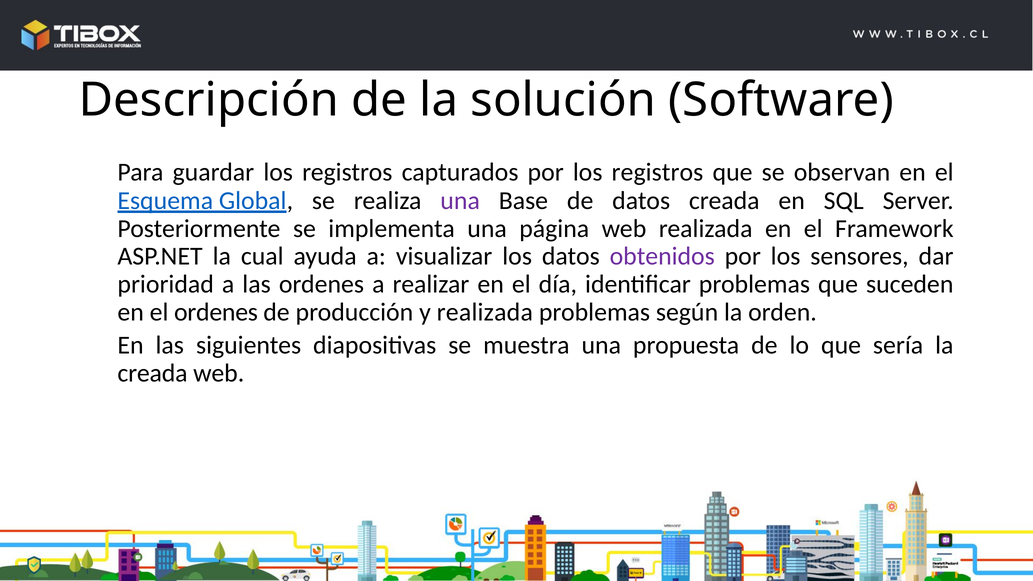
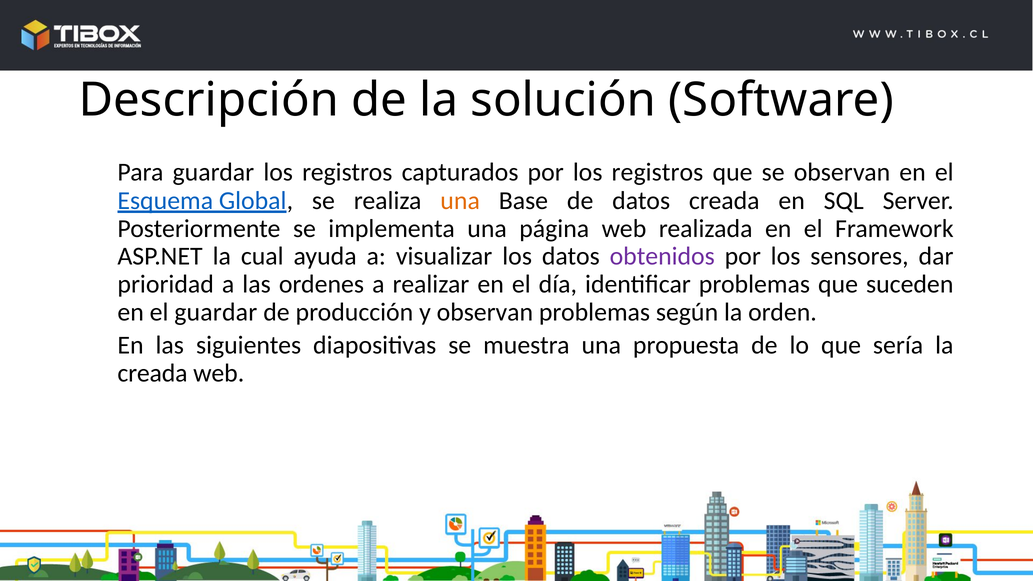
una at (460, 201) colour: purple -> orange
el ordenes: ordenes -> guardar
y realizada: realizada -> observan
